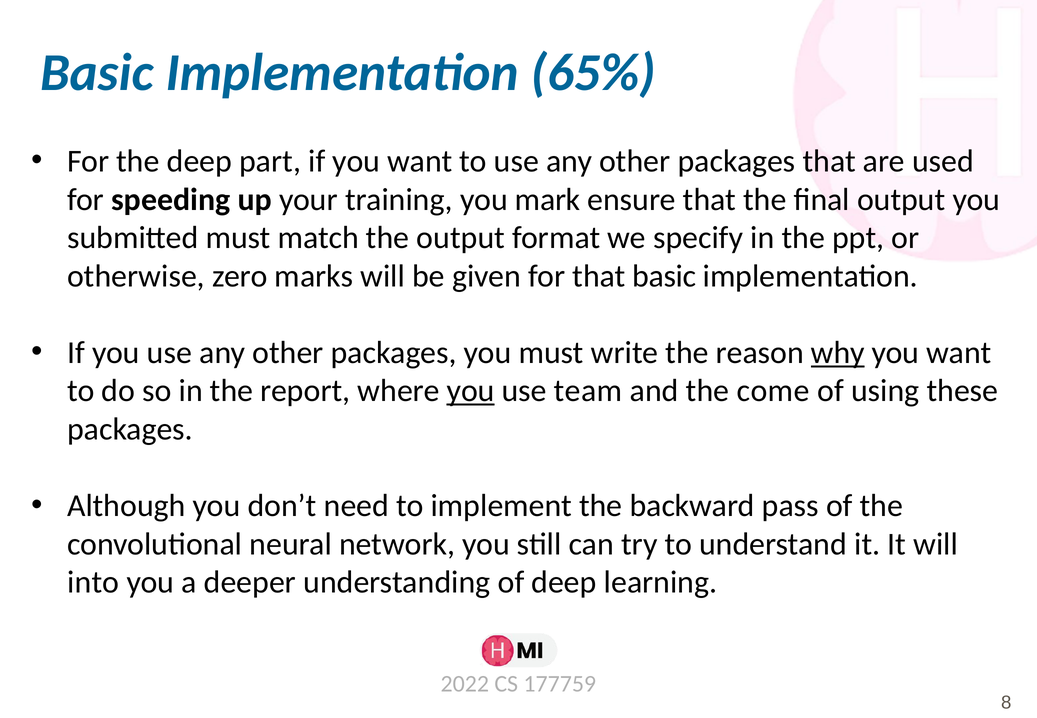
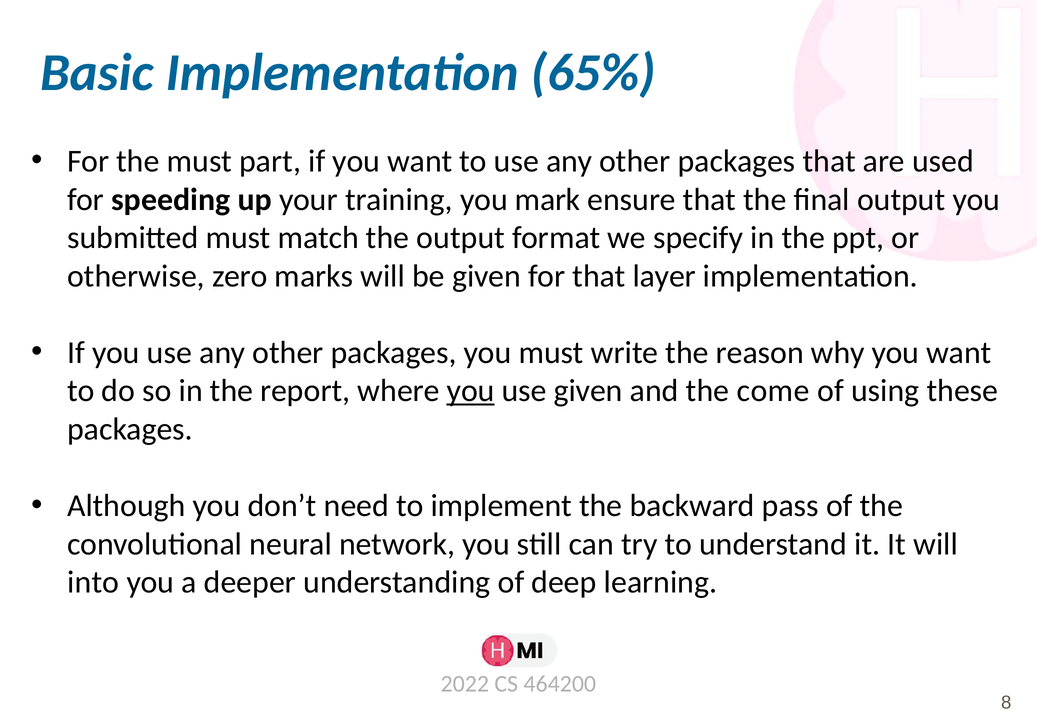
the deep: deep -> must
that basic: basic -> layer
why underline: present -> none
use team: team -> given
177759: 177759 -> 464200
